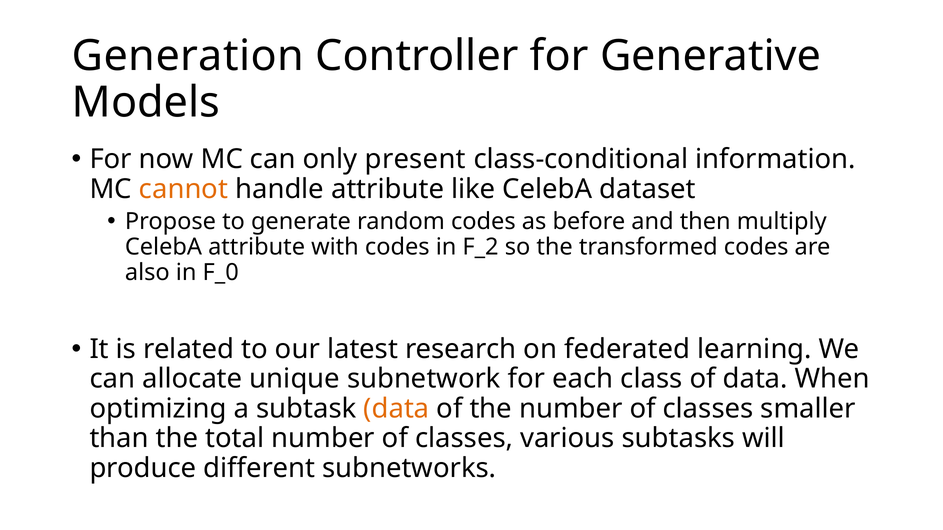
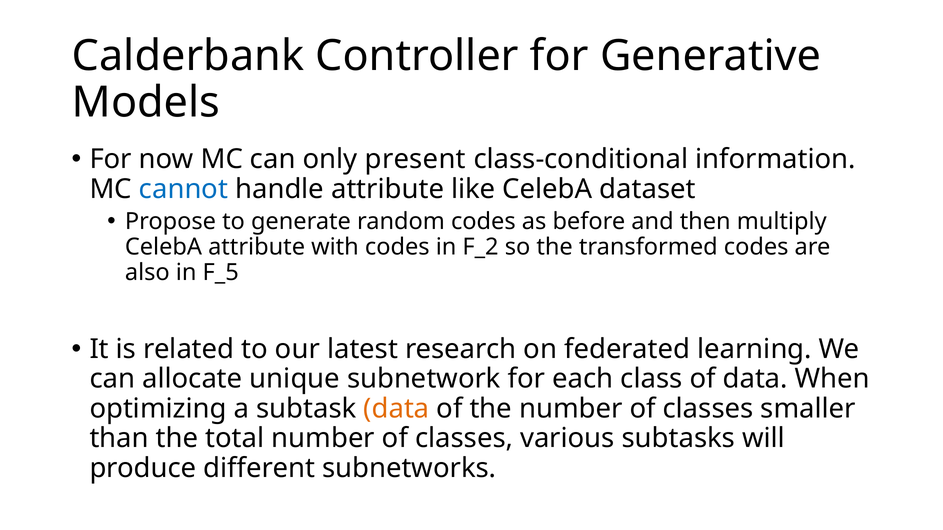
Generation: Generation -> Calderbank
cannot colour: orange -> blue
F_0: F_0 -> F_5
